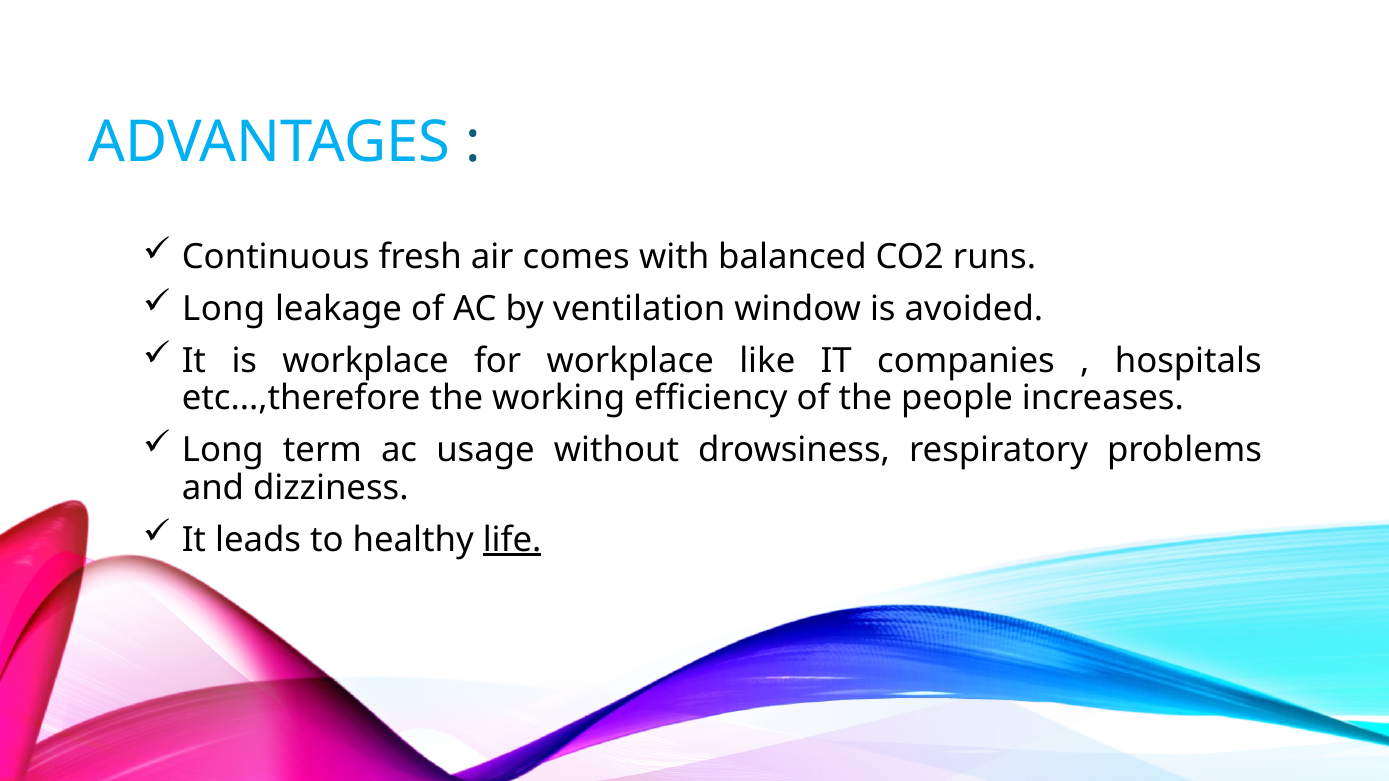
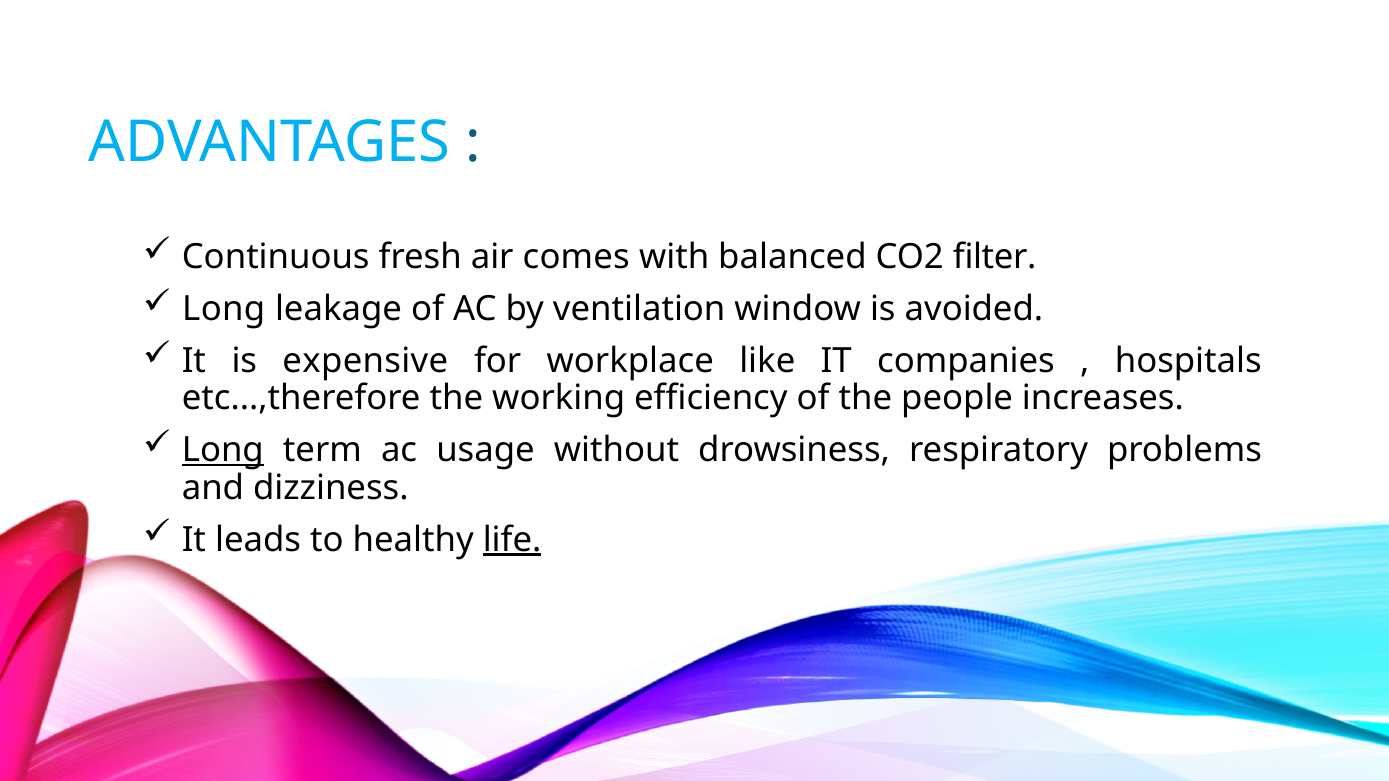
runs: runs -> filter
is workplace: workplace -> expensive
Long at (223, 450) underline: none -> present
